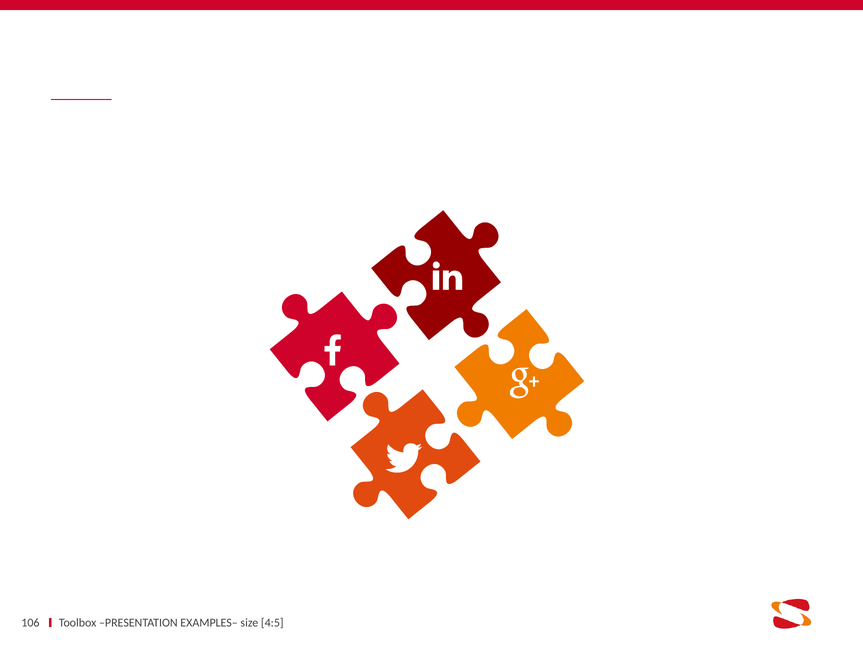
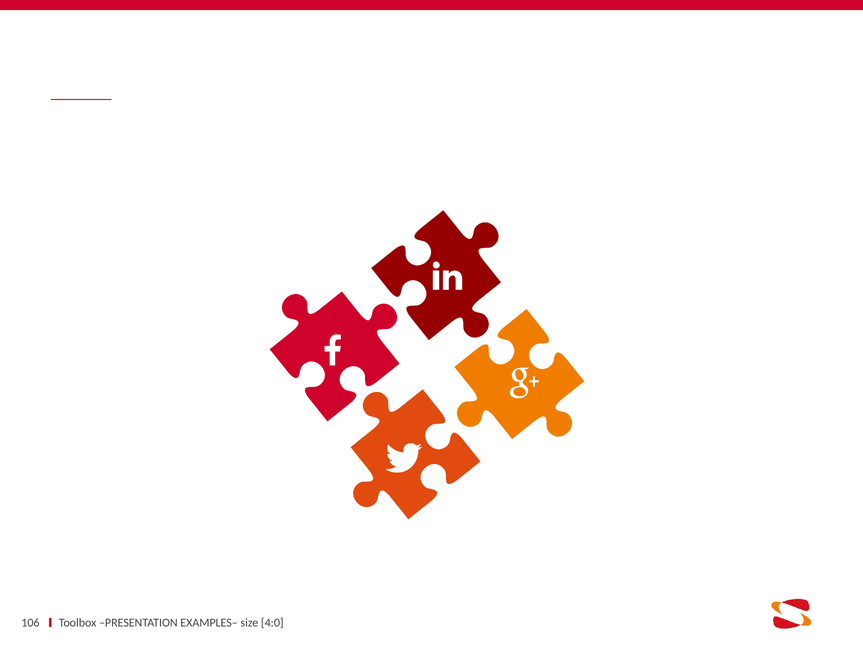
4:5: 4:5 -> 4:0
